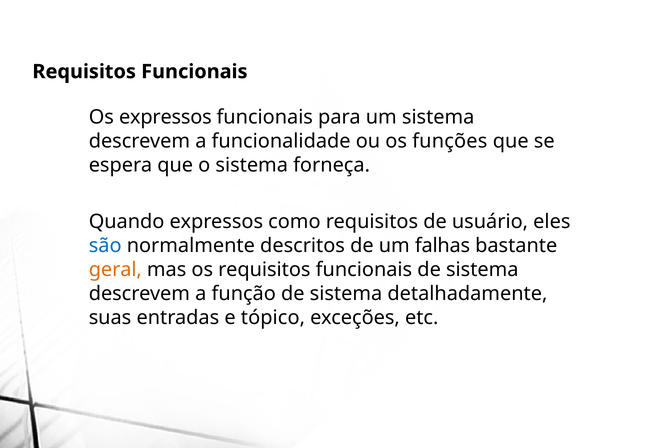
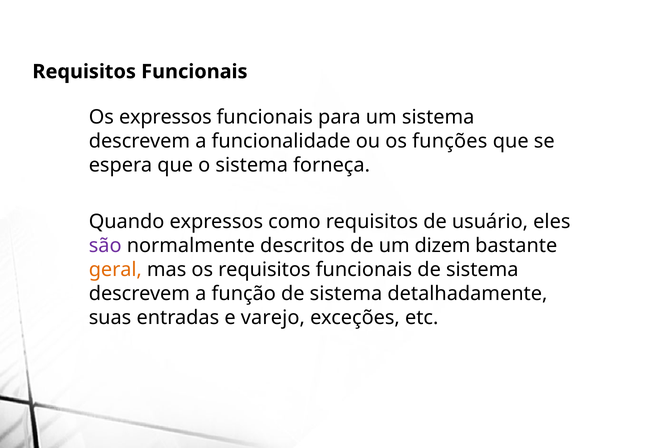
são colour: blue -> purple
falhas: falhas -> dizem
tópico: tópico -> varejo
